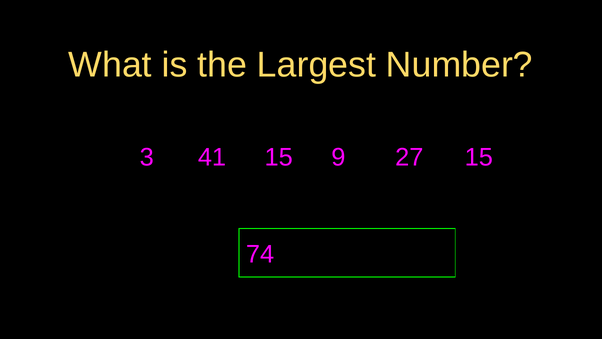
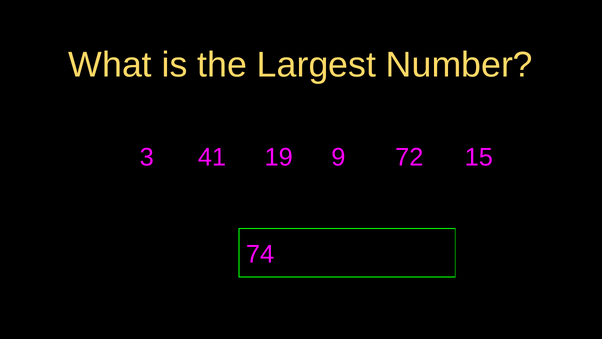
41 15: 15 -> 19
27: 27 -> 72
